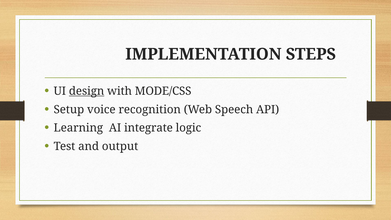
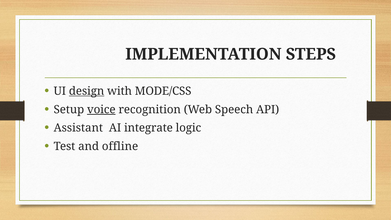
voice underline: none -> present
Learning: Learning -> Assistant
output: output -> offline
